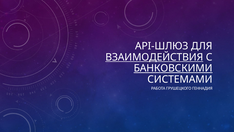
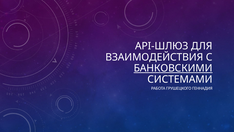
ВЗАИМОДЕЙСТВИЯ underline: present -> none
